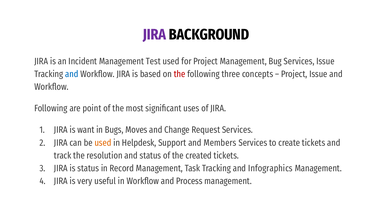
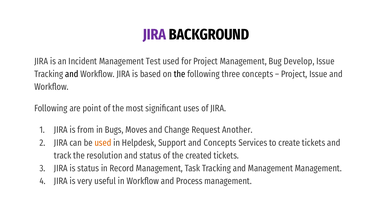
Bug Services: Services -> Develop
and at (72, 74) colour: blue -> black
the at (180, 74) colour: red -> black
want: want -> from
Request Services: Services -> Another
and Members: Members -> Concepts
and Infographics: Infographics -> Management
